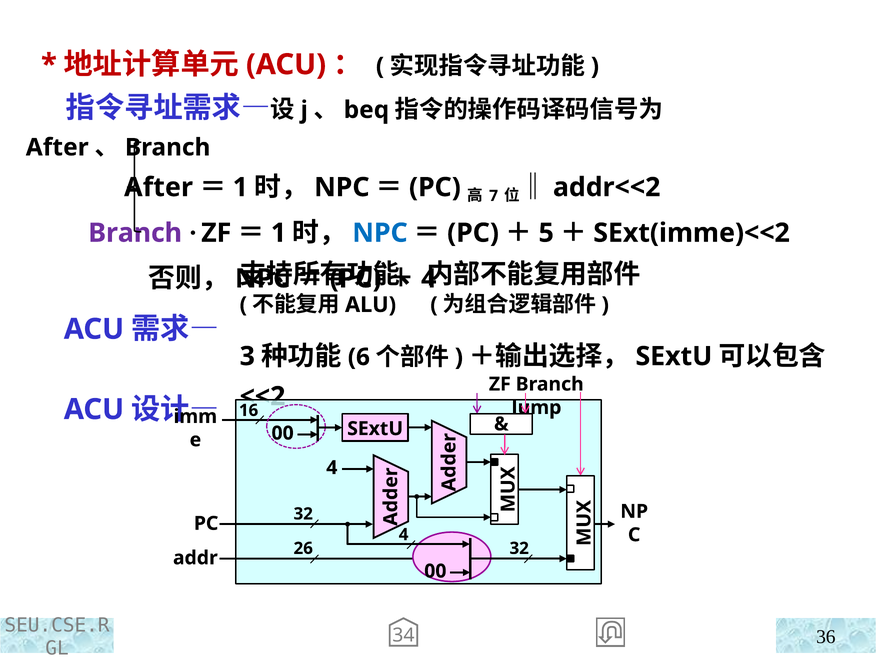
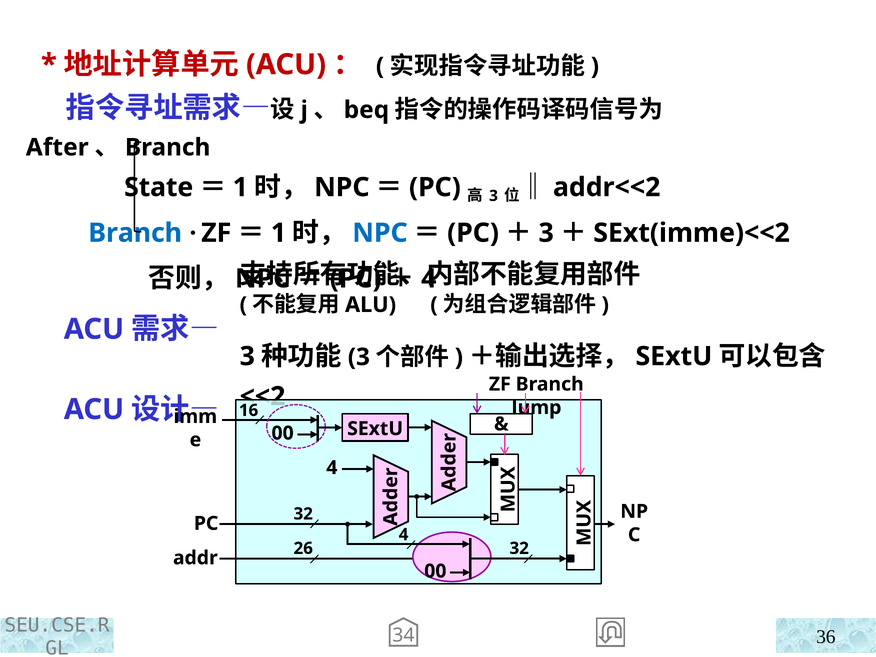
After at (159, 187): After -> State
7 at (494, 196): 7 -> 3
Branch at (135, 233) colour: purple -> blue
5 at (546, 233): 5 -> 3
6 at (359, 357): 6 -> 3
